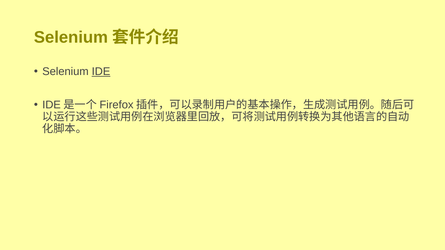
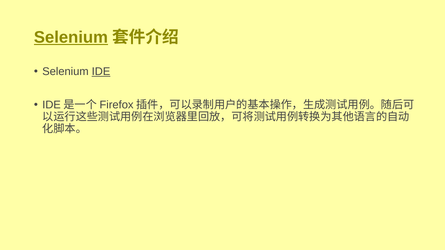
Selenium at (71, 37) underline: none -> present
